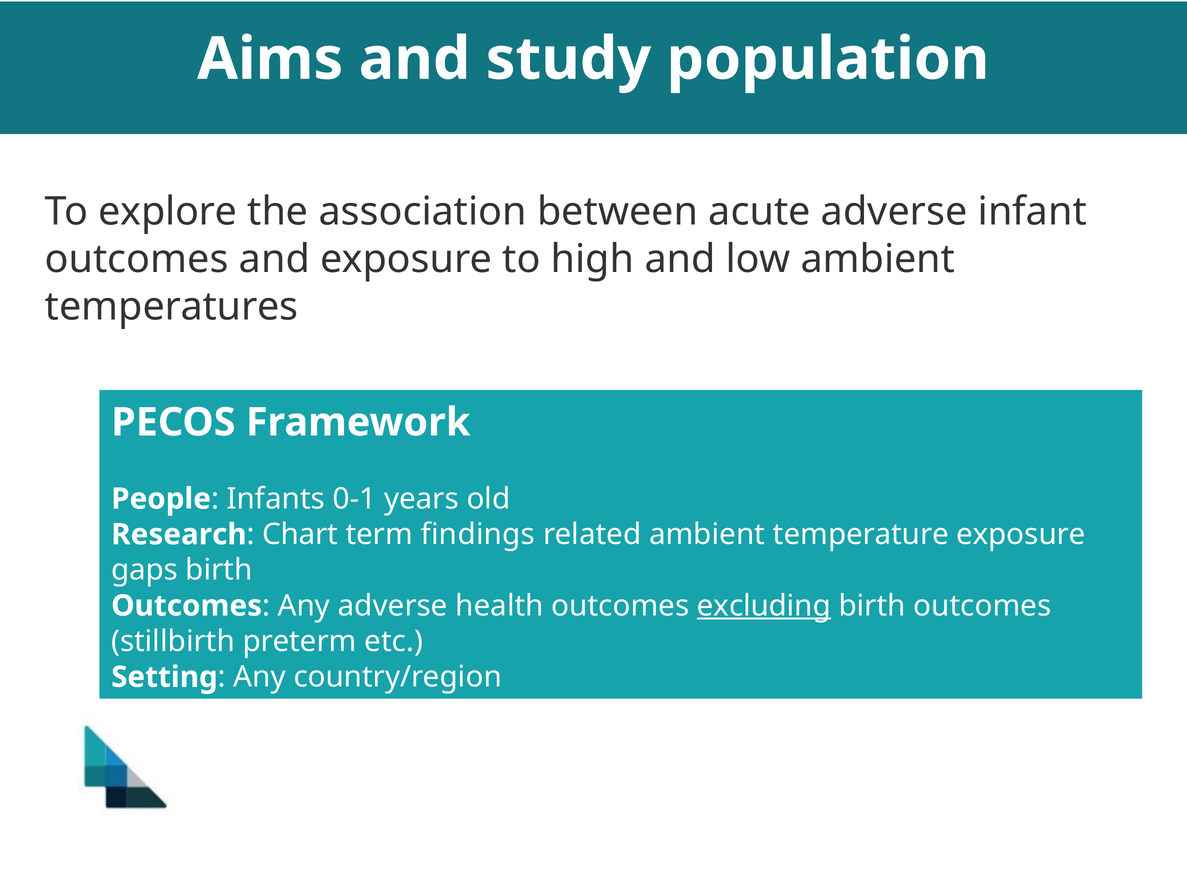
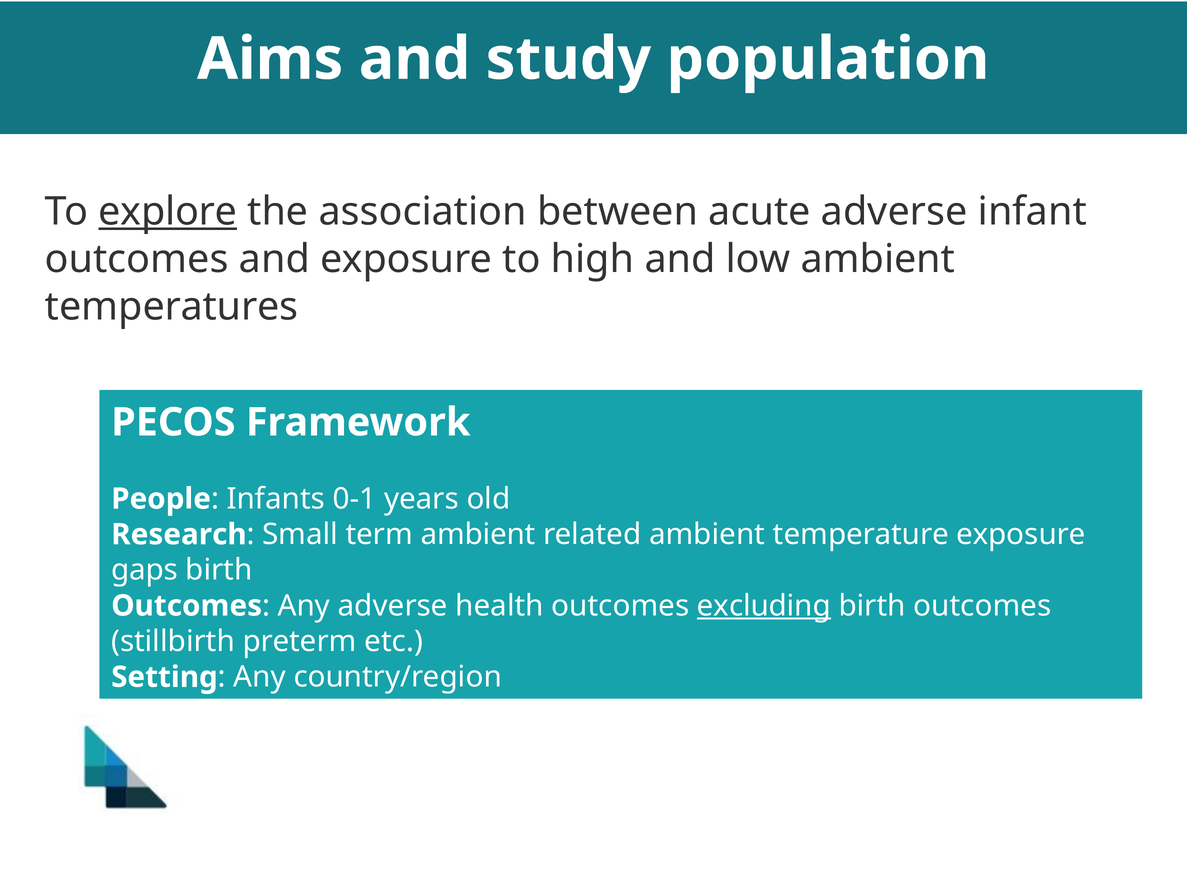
explore underline: none -> present
Chart: Chart -> Small
term findings: findings -> ambient
